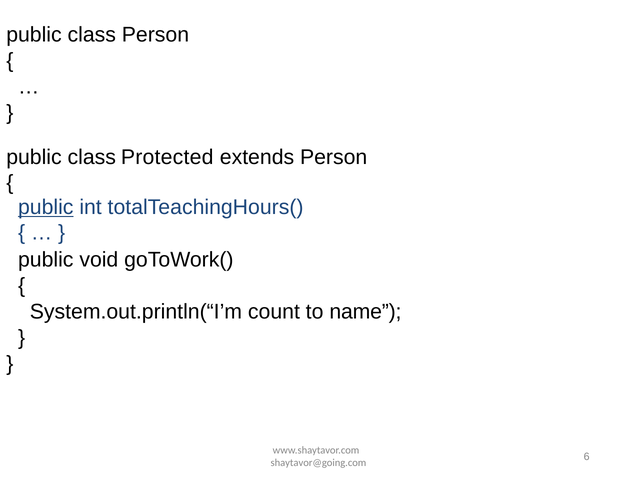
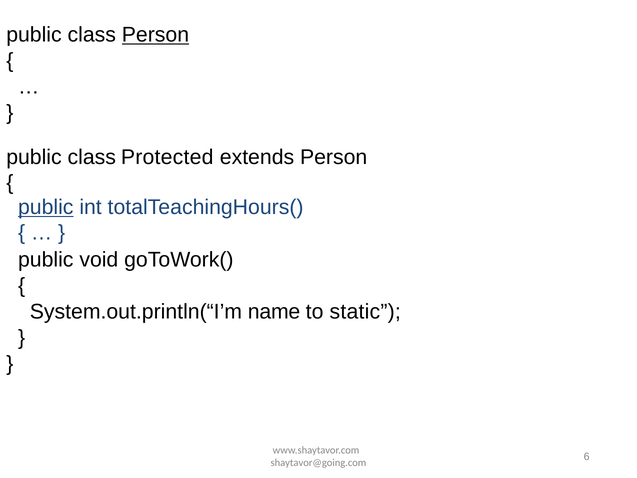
Person at (155, 35) underline: none -> present
count: count -> name
name: name -> static
